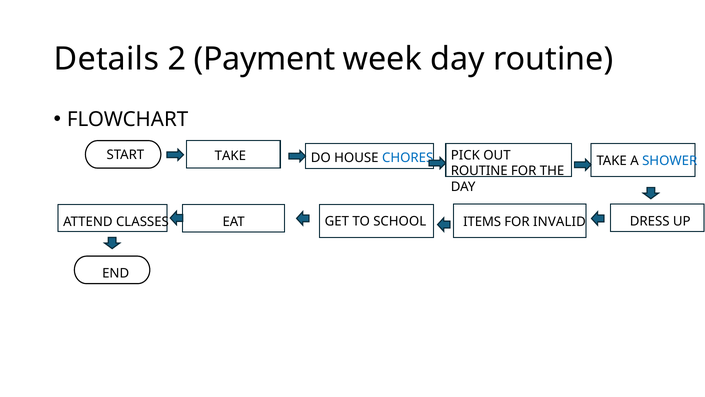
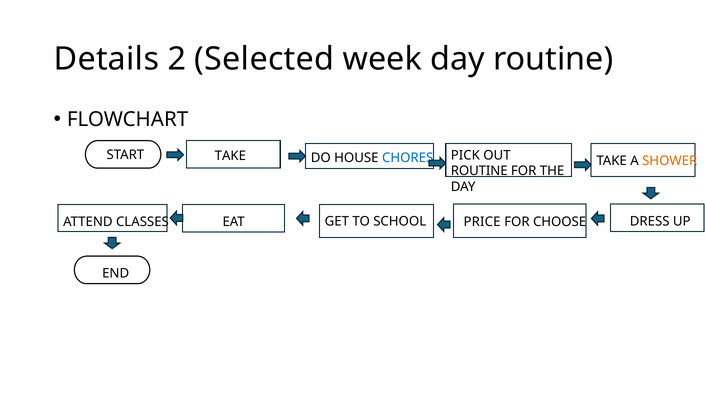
Payment: Payment -> Selected
SHOWER colour: blue -> orange
ITEMS: ITEMS -> PRICE
INVALID: INVALID -> CHOOSE
